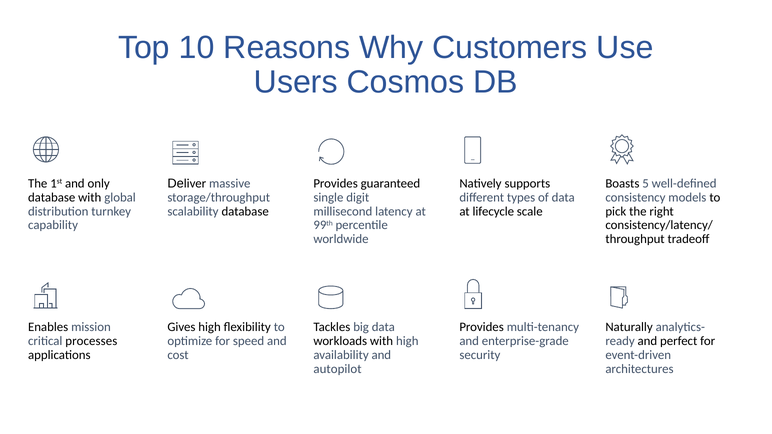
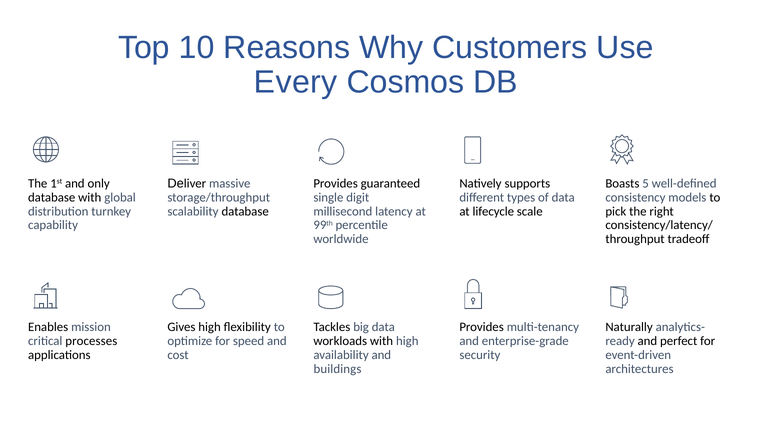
Users: Users -> Every
autopilot: autopilot -> buildings
